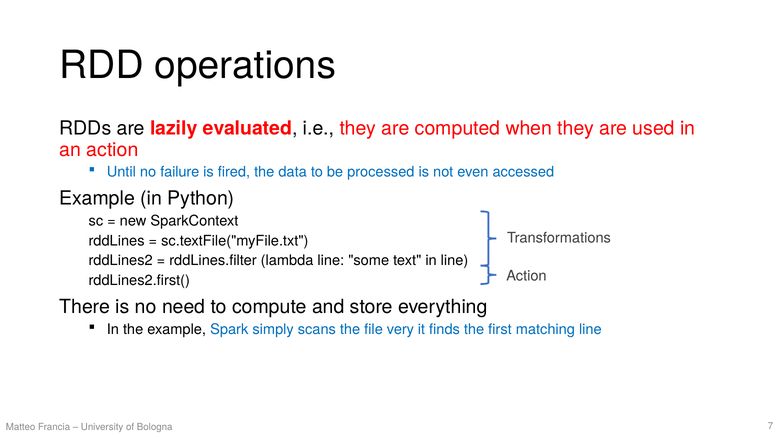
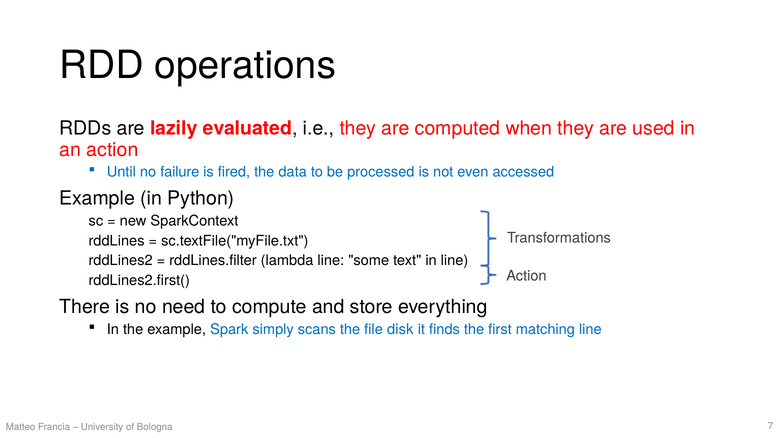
very: very -> disk
